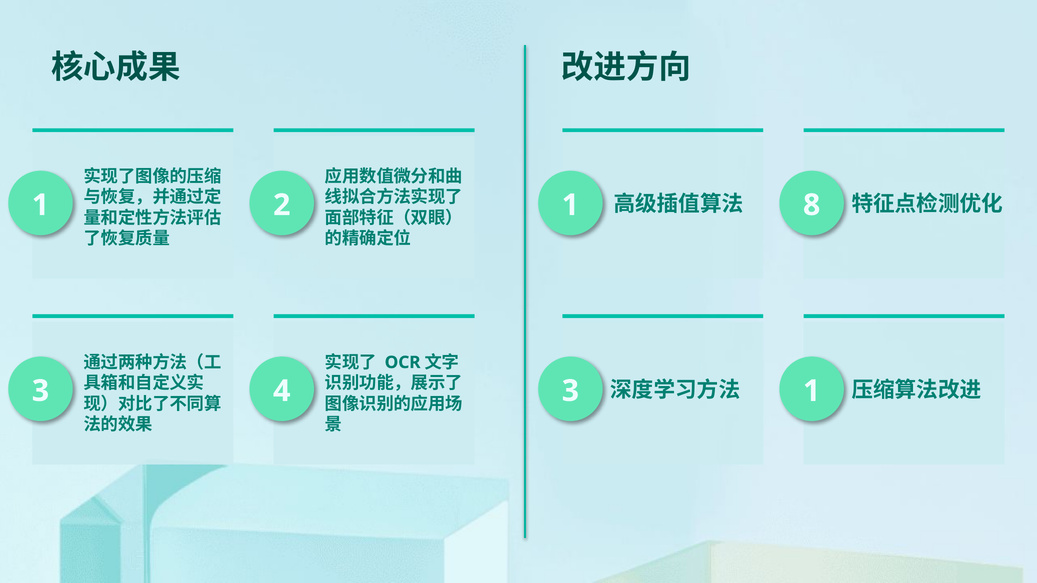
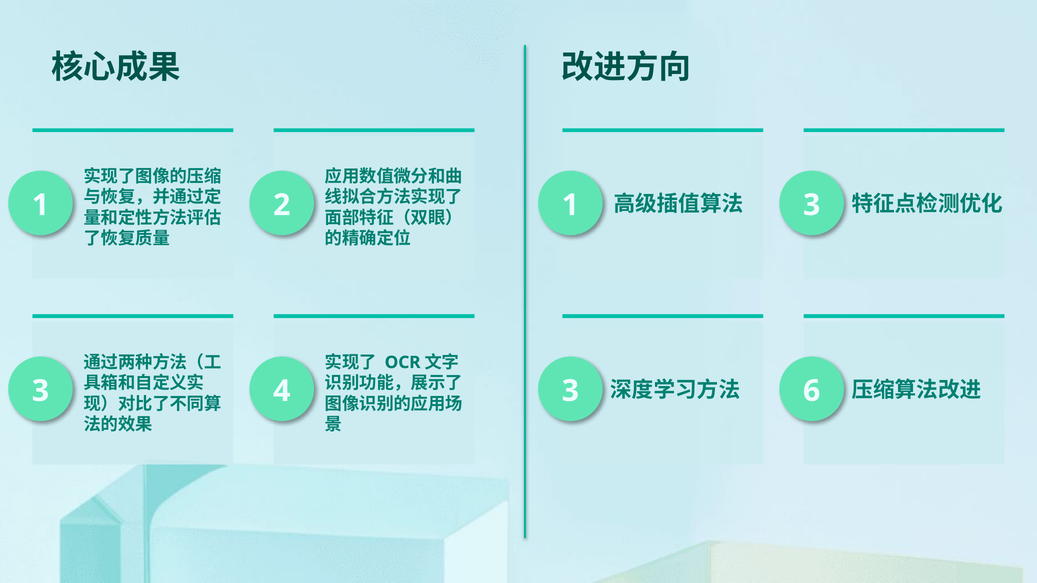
8 at (812, 205): 8 -> 3
1 at (812, 391): 1 -> 6
